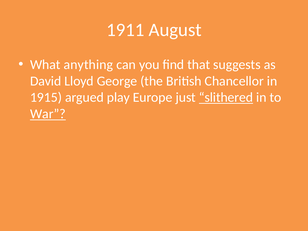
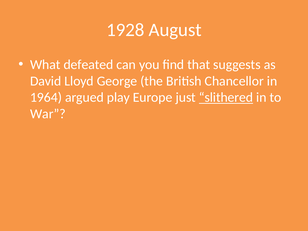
1911: 1911 -> 1928
anything: anything -> defeated
1915: 1915 -> 1964
War underline: present -> none
